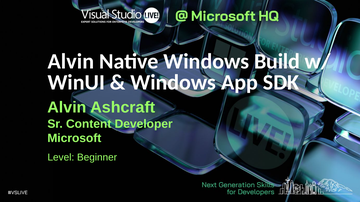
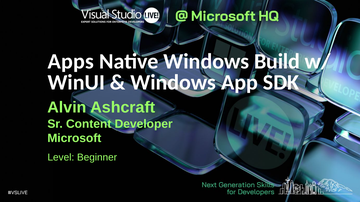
Alvin at (71, 62): Alvin -> Apps
